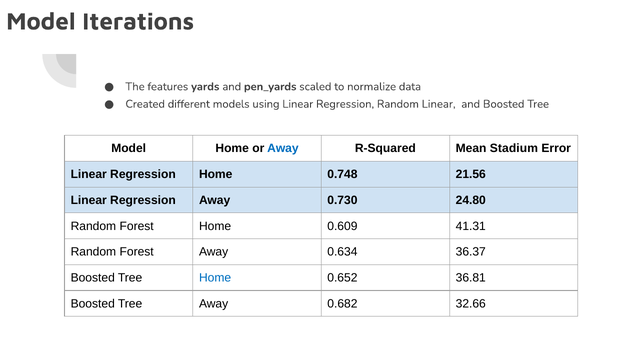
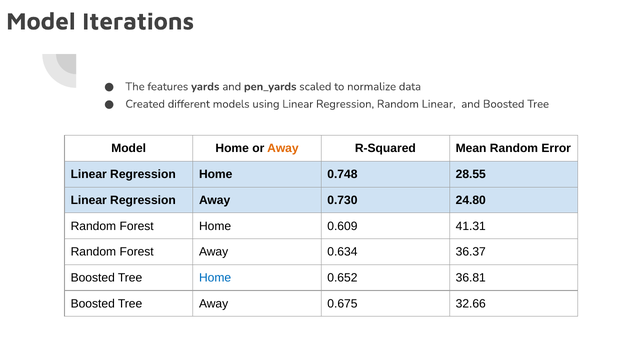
Away at (283, 149) colour: blue -> orange
Mean Stadium: Stadium -> Random
21.56: 21.56 -> 28.55
0.682: 0.682 -> 0.675
